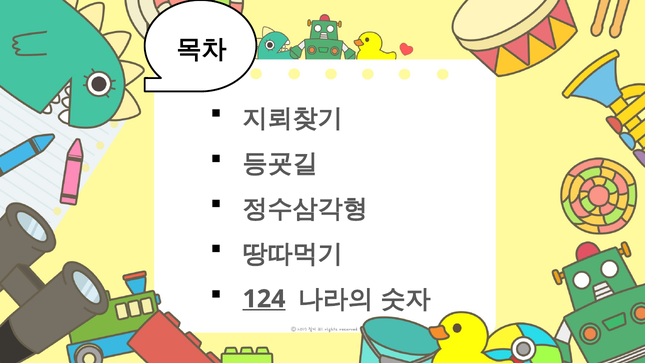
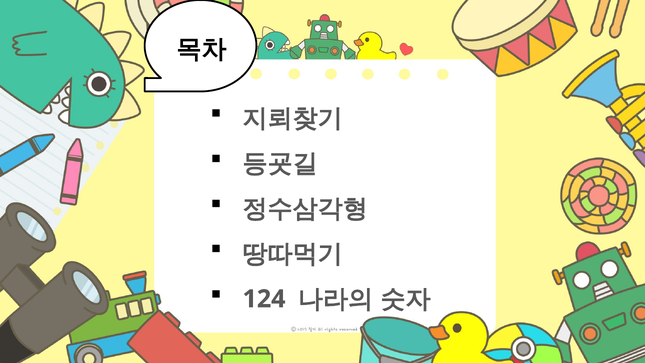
124 underline: present -> none
